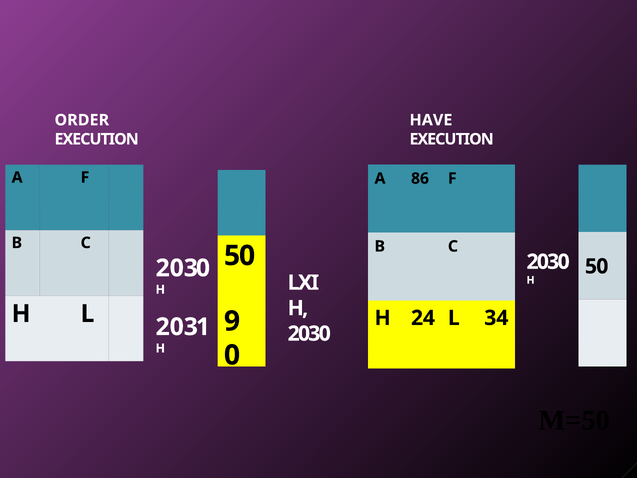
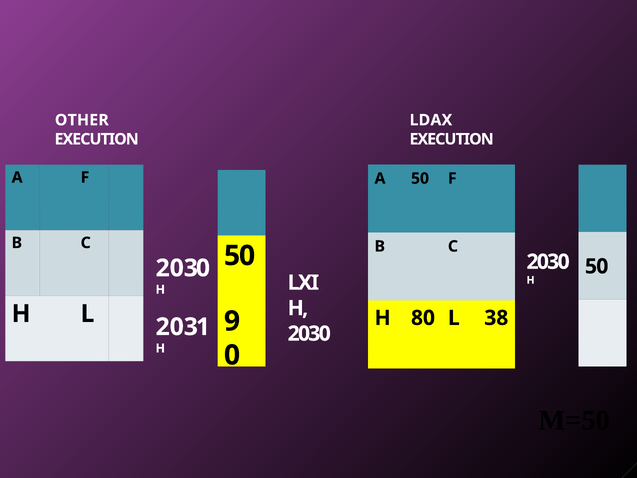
ORDER: ORDER -> OTHER
HAVE: HAVE -> LDAX
A 86: 86 -> 50
24: 24 -> 80
34: 34 -> 38
